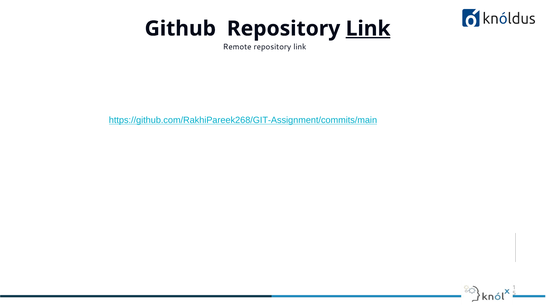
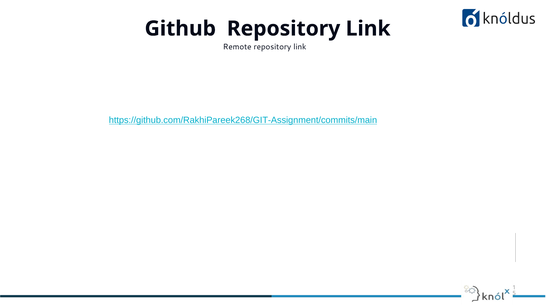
Link at (368, 29) underline: present -> none
